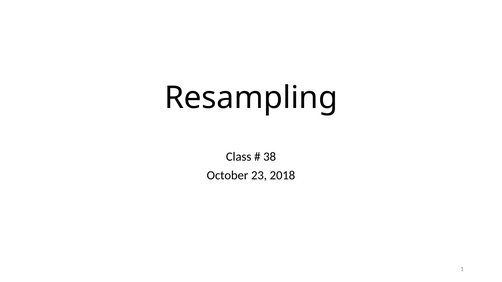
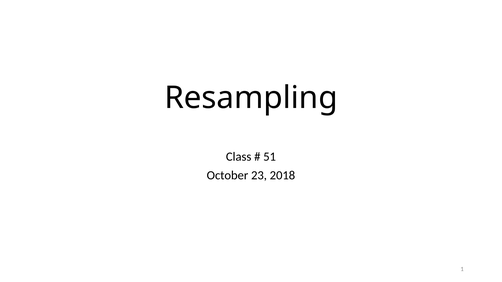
38: 38 -> 51
